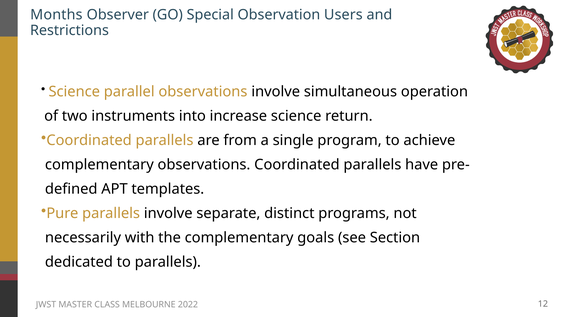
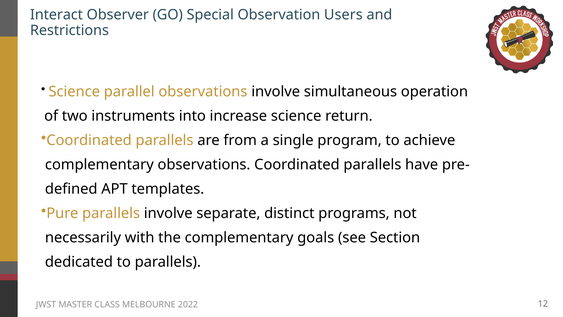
Months: Months -> Interact
